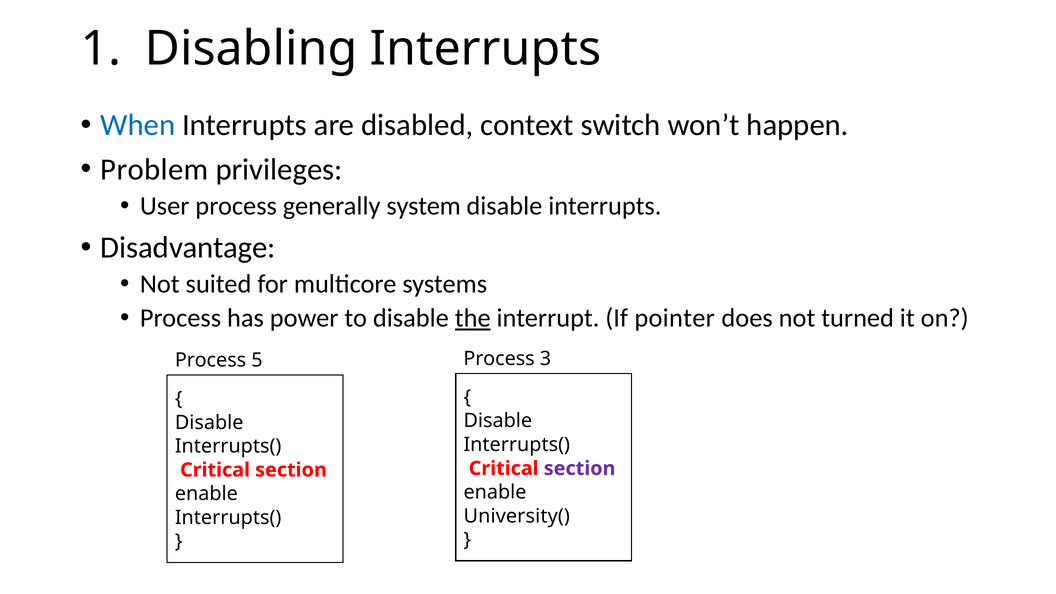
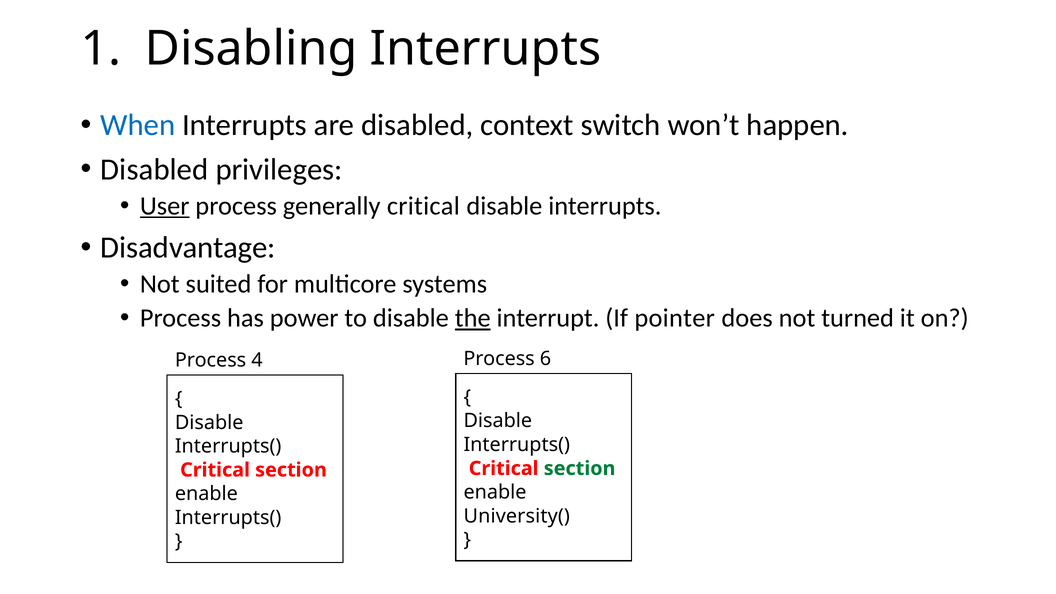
Problem at (154, 169): Problem -> Disabled
User underline: none -> present
generally system: system -> critical
3: 3 -> 6
5: 5 -> 4
section at (580, 468) colour: purple -> green
